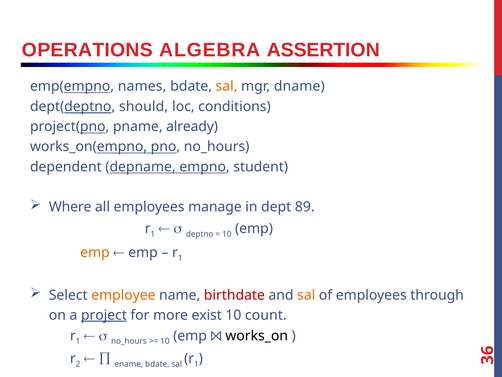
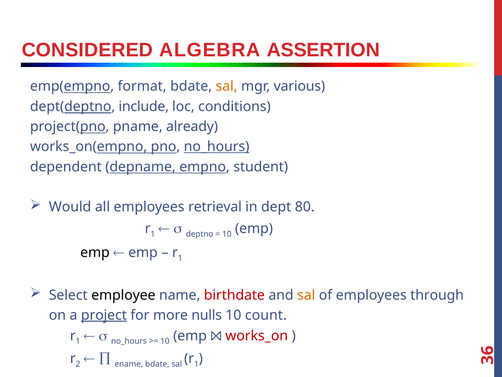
OPERATIONS: OPERATIONS -> CONSIDERED
names: names -> format
dname: dname -> various
should: should -> include
no_hours underline: none -> present
Where: Where -> Would
manage: manage -> retrieval
89: 89 -> 80
emp at (95, 252) colour: orange -> black
employee colour: orange -> black
exist: exist -> nulls
works_on colour: black -> red
